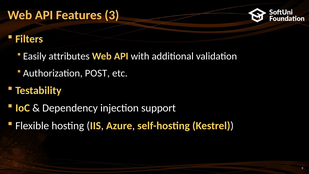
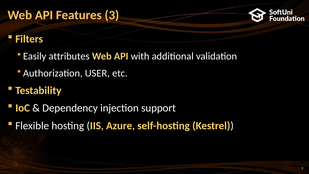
POST: POST -> USER
